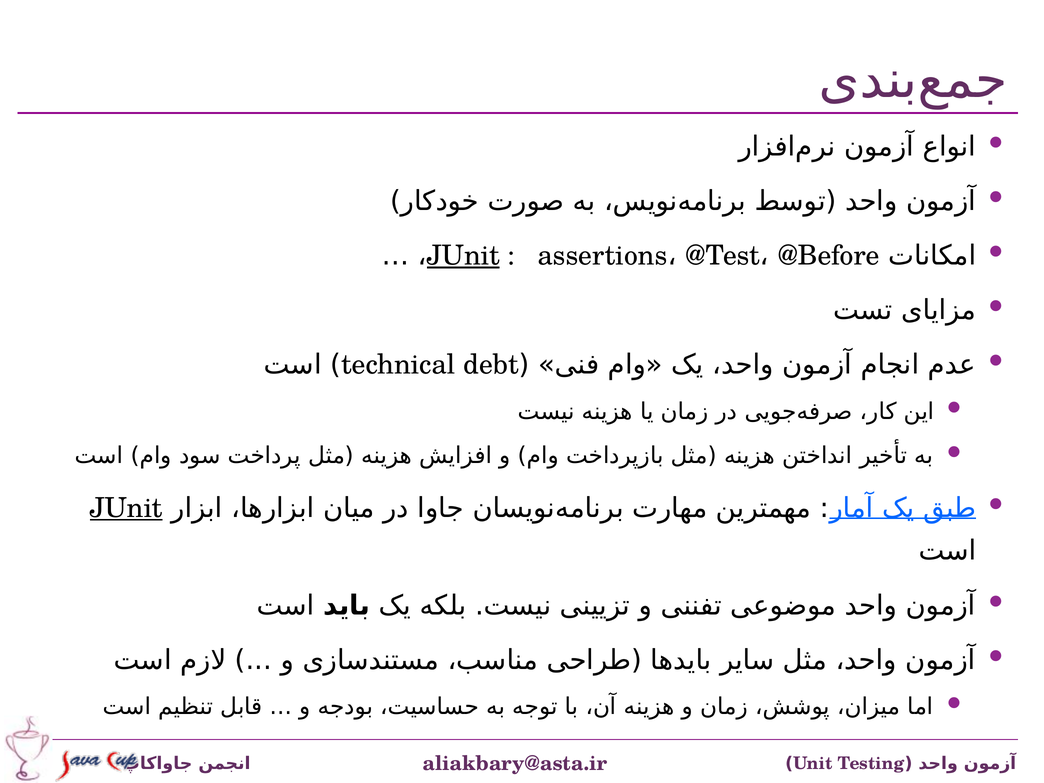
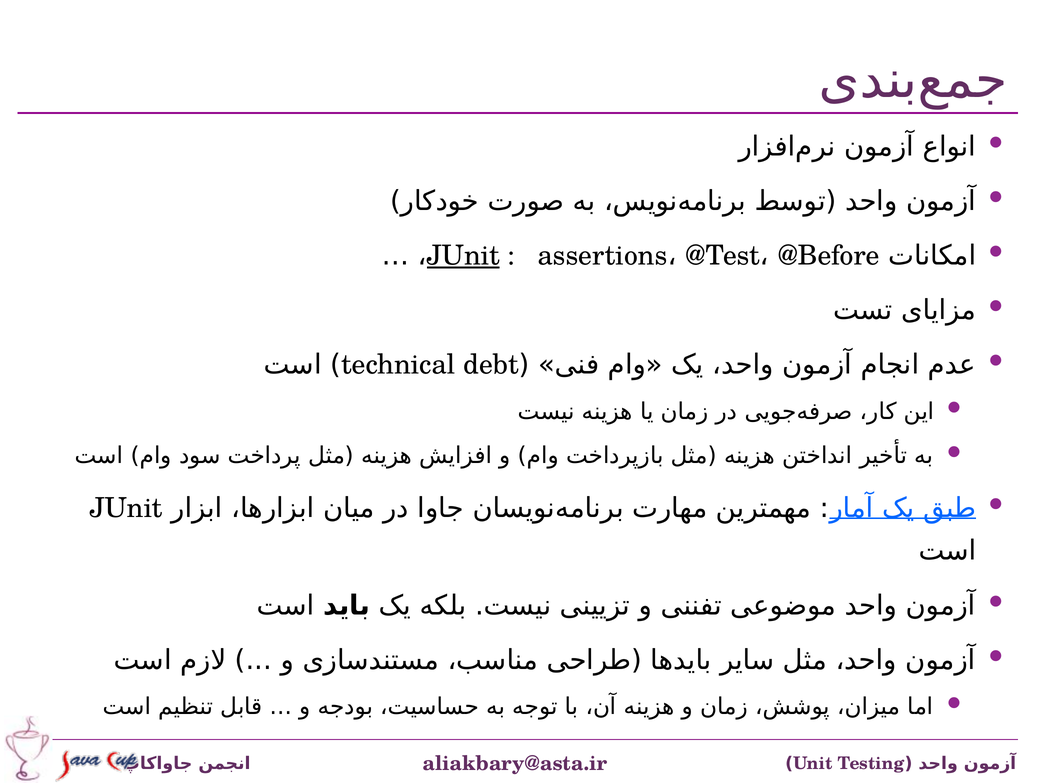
JUnit at (126, 508) underline: present -> none
